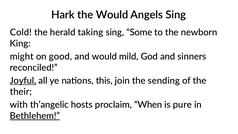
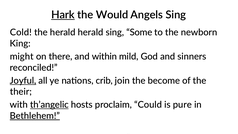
Hark at (63, 15) underline: none -> present
herald taking: taking -> herald
good: good -> there
and would: would -> within
this: this -> crib
sending: sending -> become
th’angelic underline: none -> present
When: When -> Could
